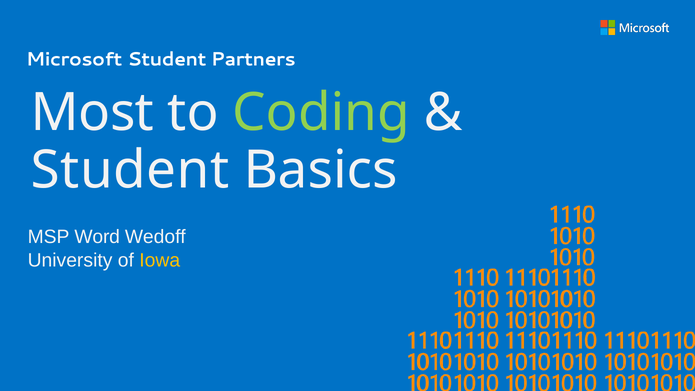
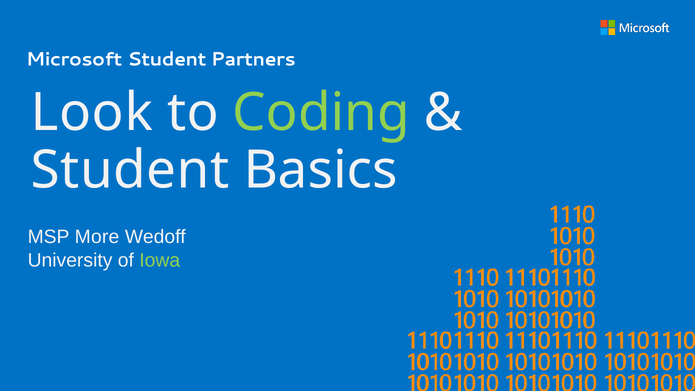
Most: Most -> Look
Word: Word -> More
Iowa colour: yellow -> light green
